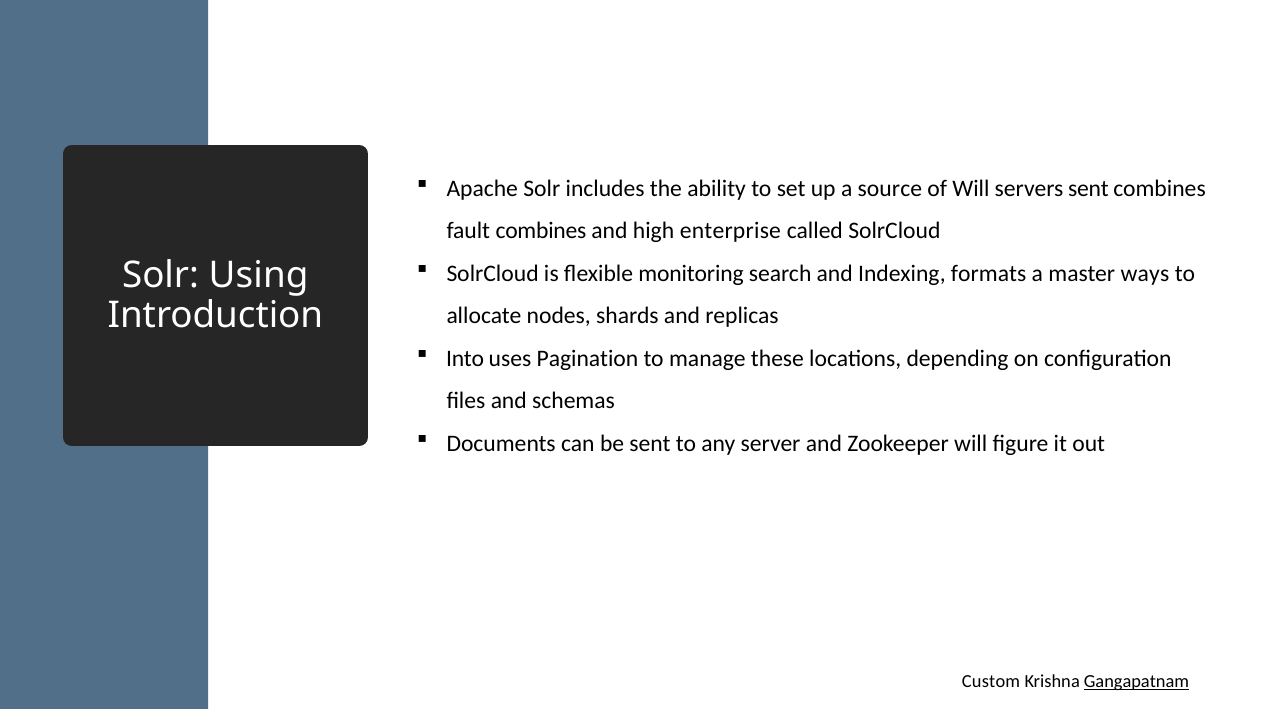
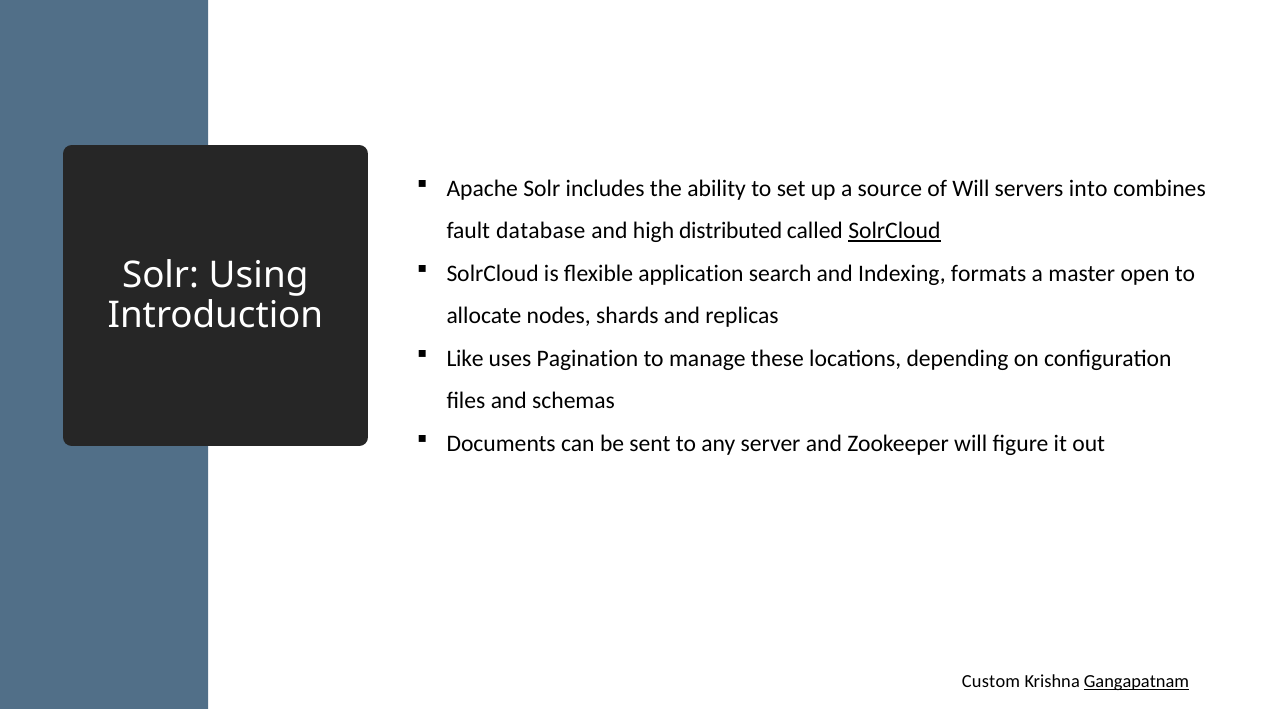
servers sent: sent -> into
fault combines: combines -> database
enterprise: enterprise -> distributed
SolrCloud at (894, 231) underline: none -> present
monitoring: monitoring -> application
ways: ways -> open
Into: Into -> Like
